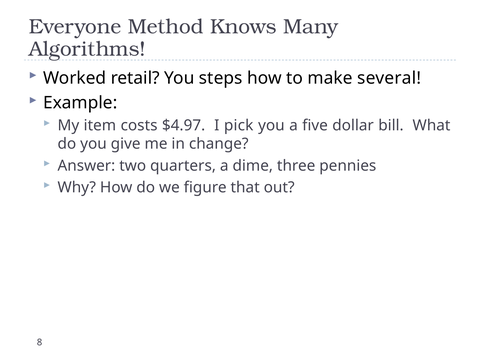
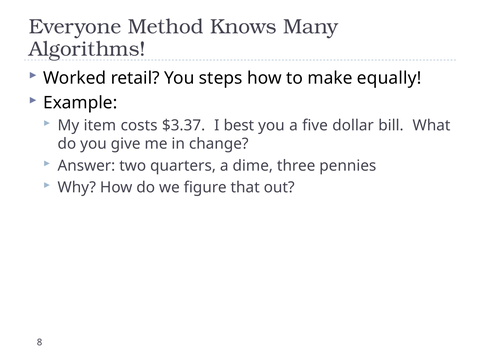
several: several -> equally
$4.97: $4.97 -> $3.37
pick: pick -> best
